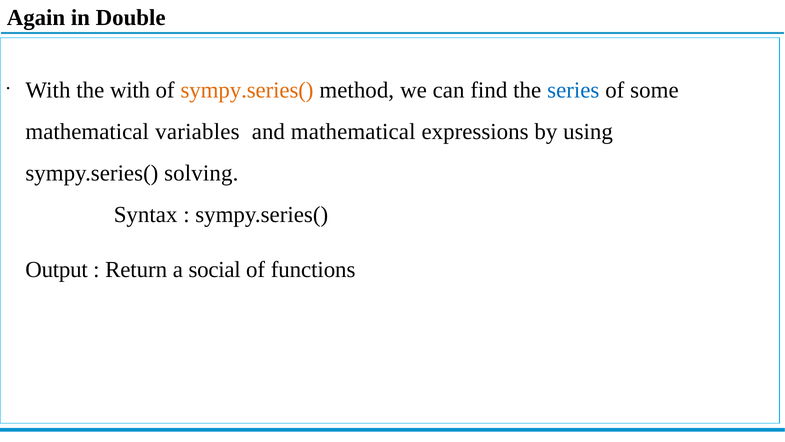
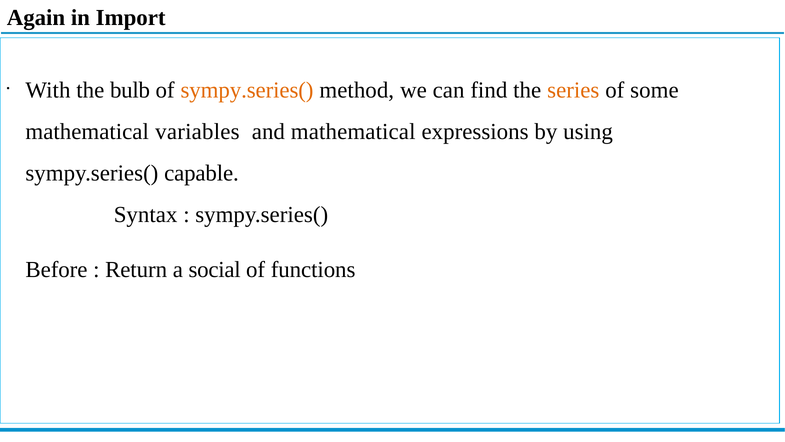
Double: Double -> Import
the with: with -> bulb
series colour: blue -> orange
solving: solving -> capable
Output: Output -> Before
